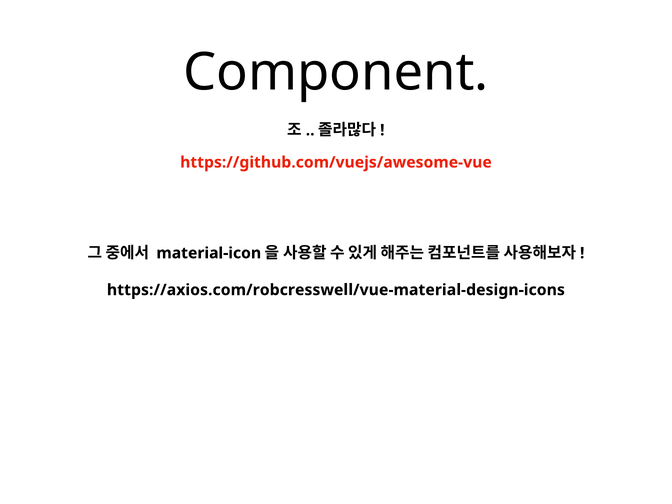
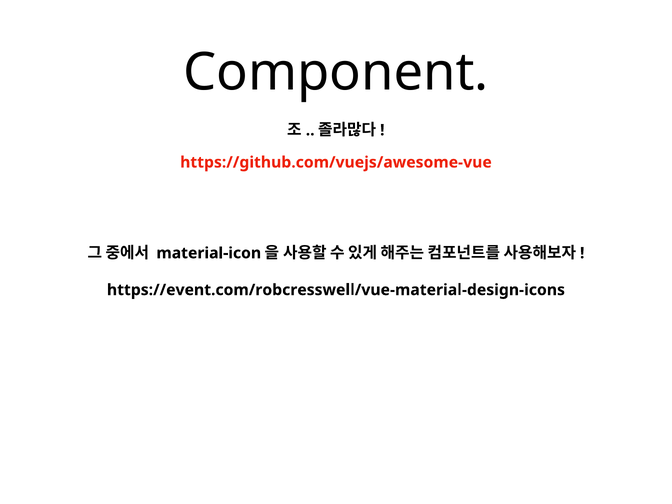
https://axios.com/robcresswell/vue-material-design-icons: https://axios.com/robcresswell/vue-material-design-icons -> https://event.com/robcresswell/vue-material-design-icons
